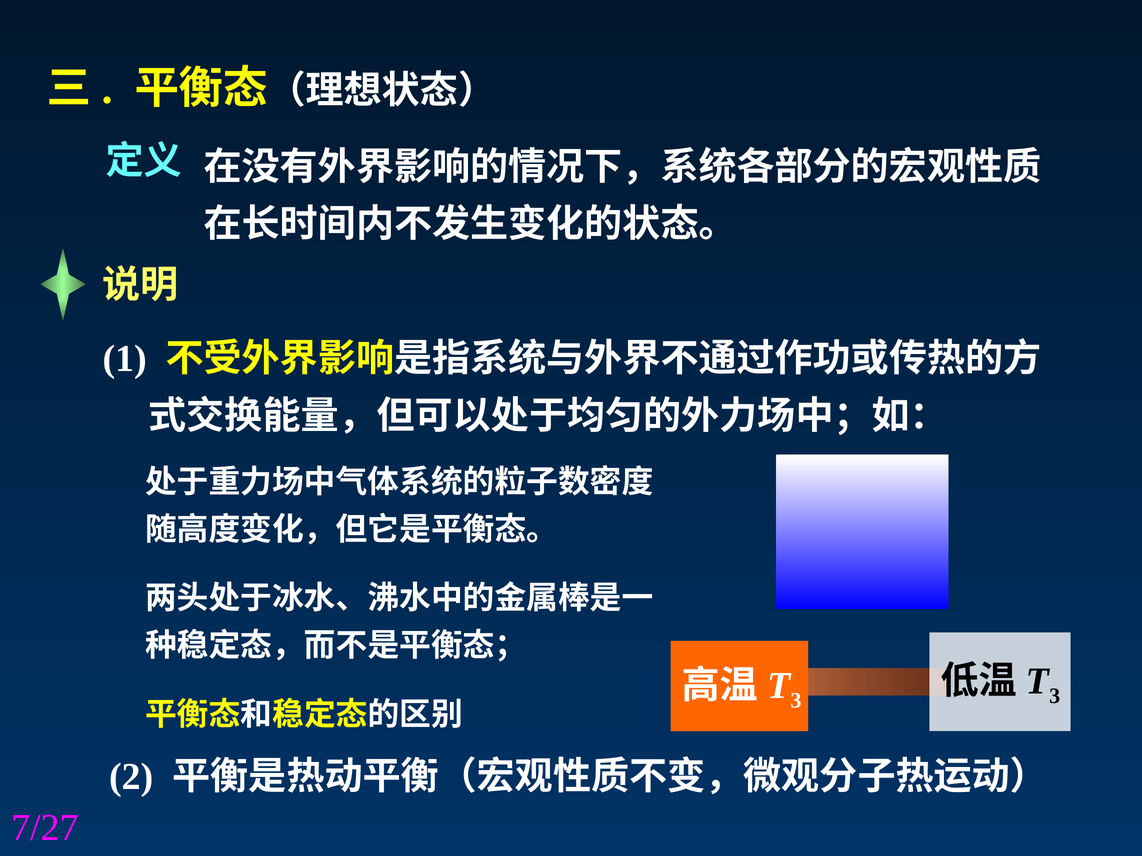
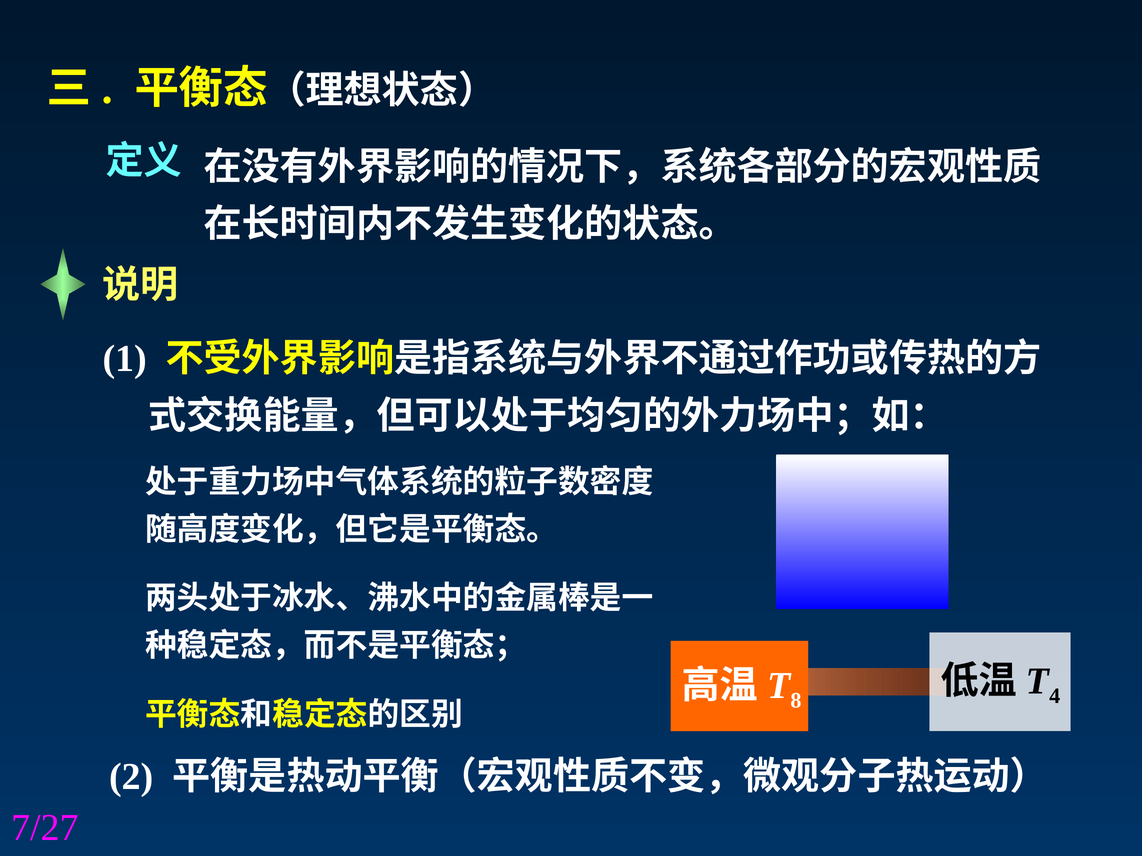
3 at (1055, 697): 3 -> 4
3 at (796, 701): 3 -> 8
